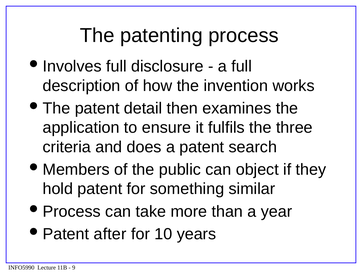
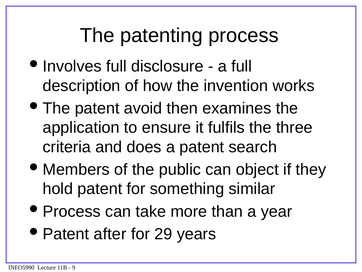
detail: detail -> avoid
10: 10 -> 29
